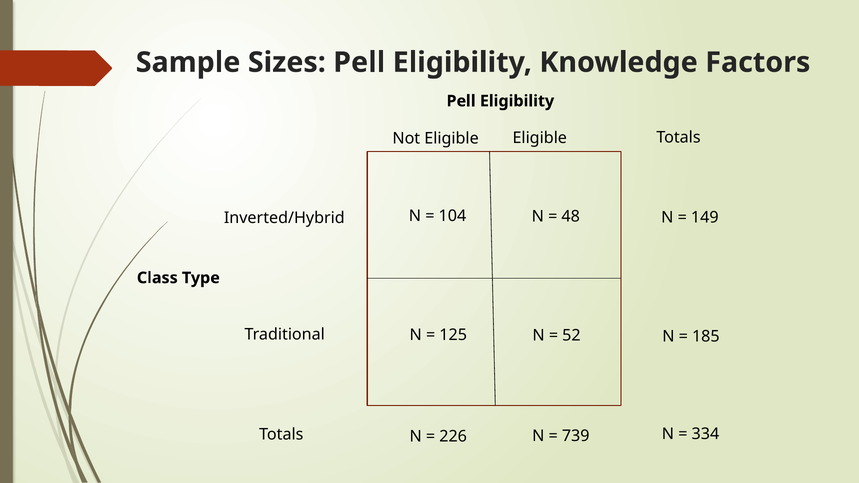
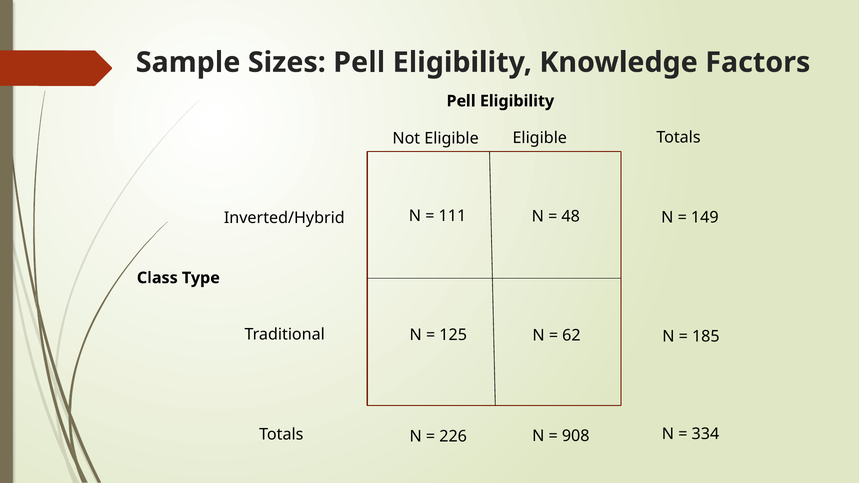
104: 104 -> 111
52: 52 -> 62
739: 739 -> 908
